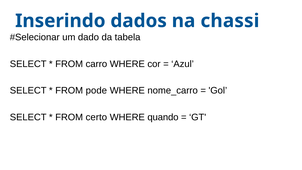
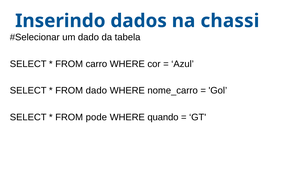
FROM pode: pode -> dado
certo: certo -> pode
